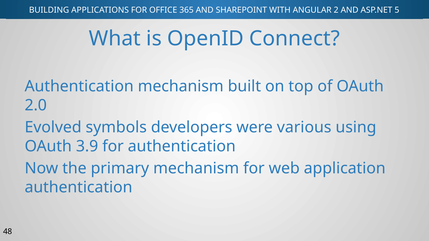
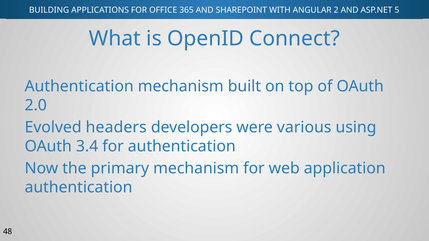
symbols: symbols -> headers
3.9: 3.9 -> 3.4
